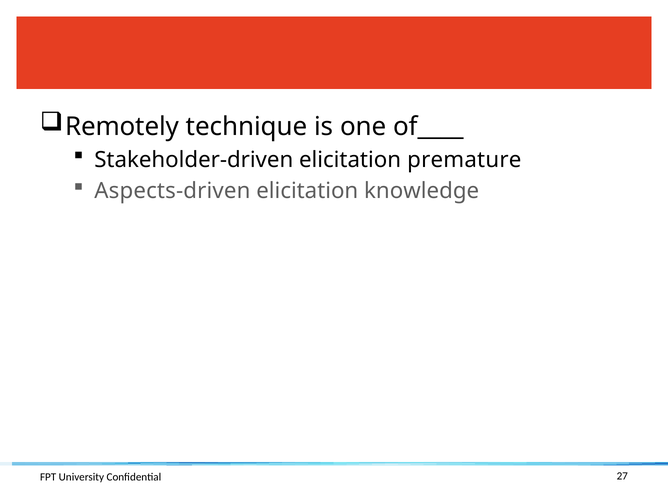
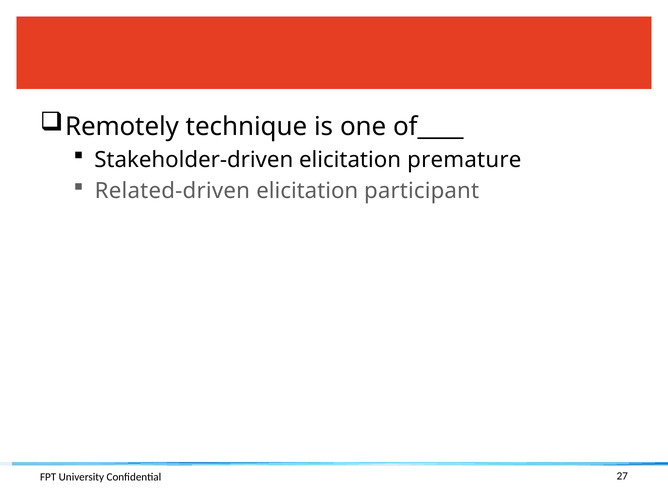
Aspects-driven: Aspects-driven -> Related-driven
knowledge: knowledge -> participant
